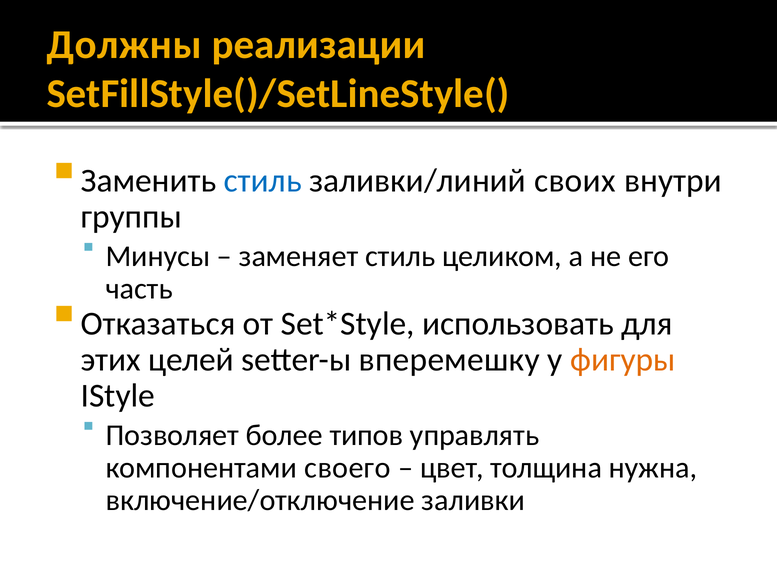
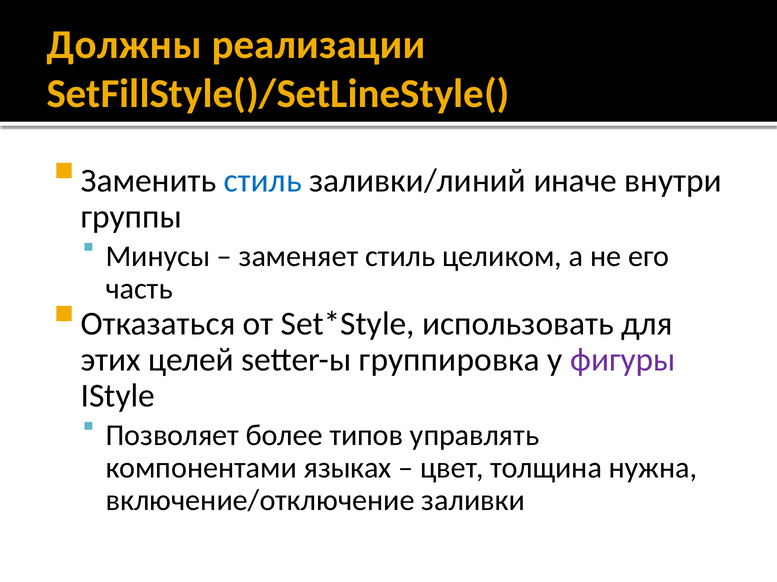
своих: своих -> иначе
вперемешку: вперемешку -> группировка
фигуры colour: orange -> purple
своего: своего -> языках
